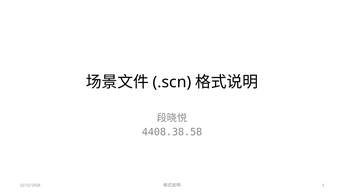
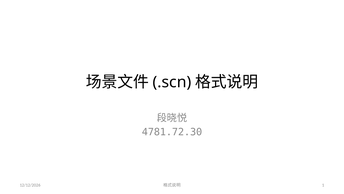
4408.38.58: 4408.38.58 -> 4781.72.30
